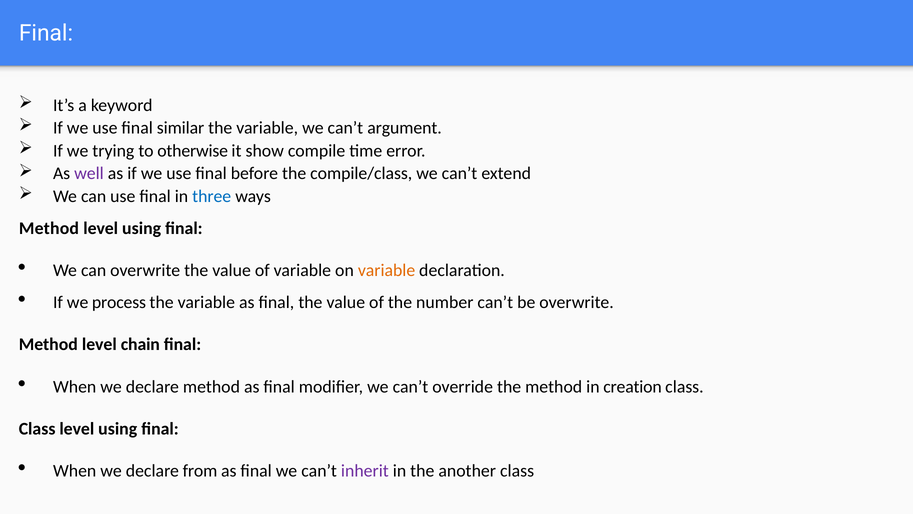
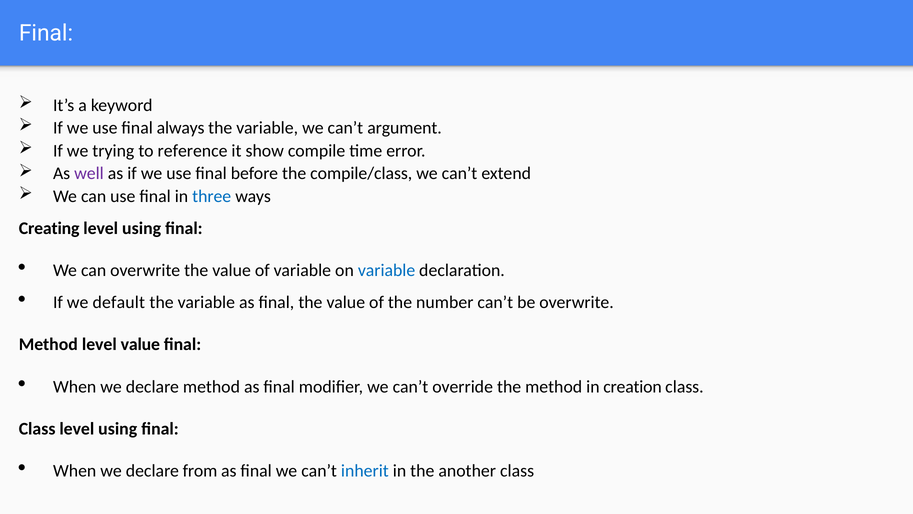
similar: similar -> always
otherwise: otherwise -> reference
Method at (49, 228): Method -> Creating
variable at (387, 270) colour: orange -> blue
process: process -> default
level chain: chain -> value
inherit colour: purple -> blue
